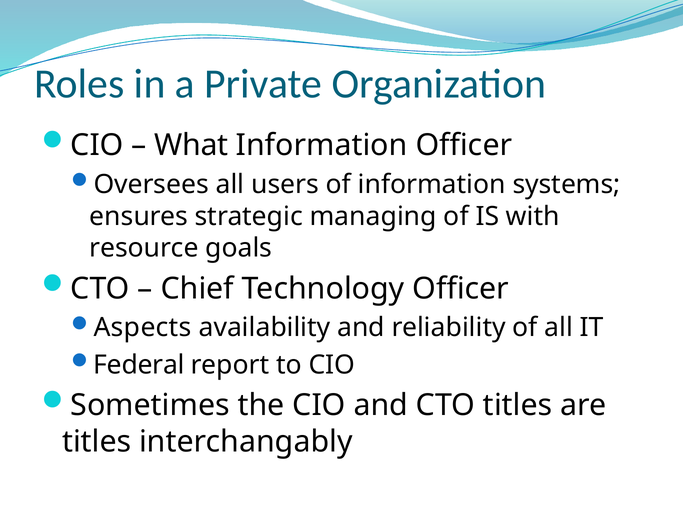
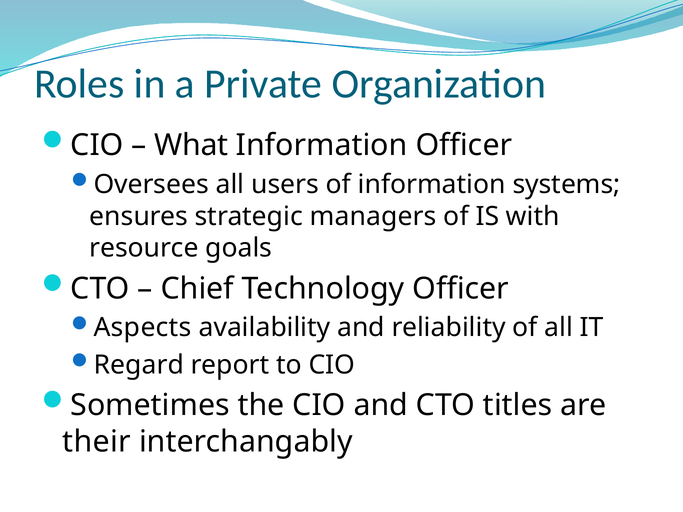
managing: managing -> managers
Federal: Federal -> Regard
titles at (97, 442): titles -> their
